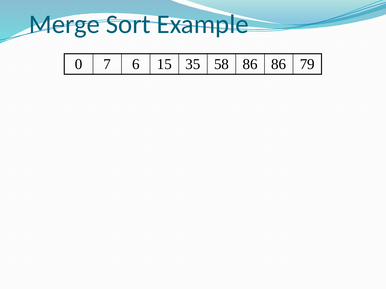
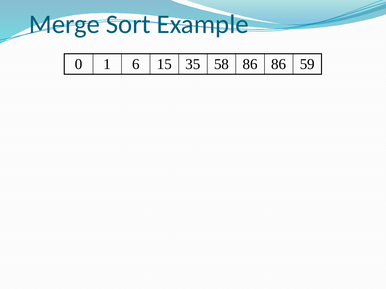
7: 7 -> 1
79: 79 -> 59
